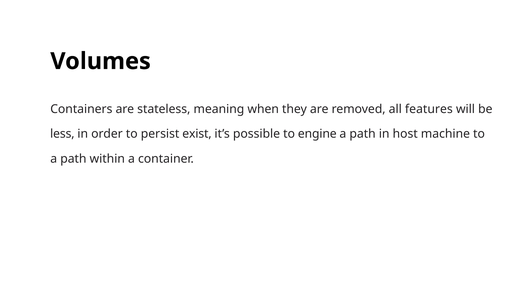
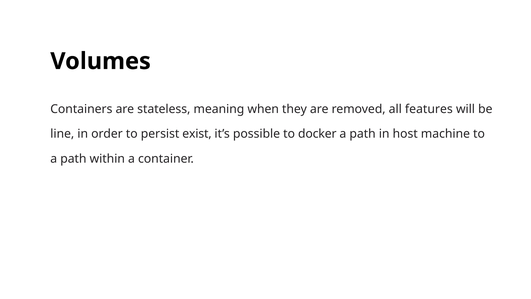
less: less -> line
engine: engine -> docker
